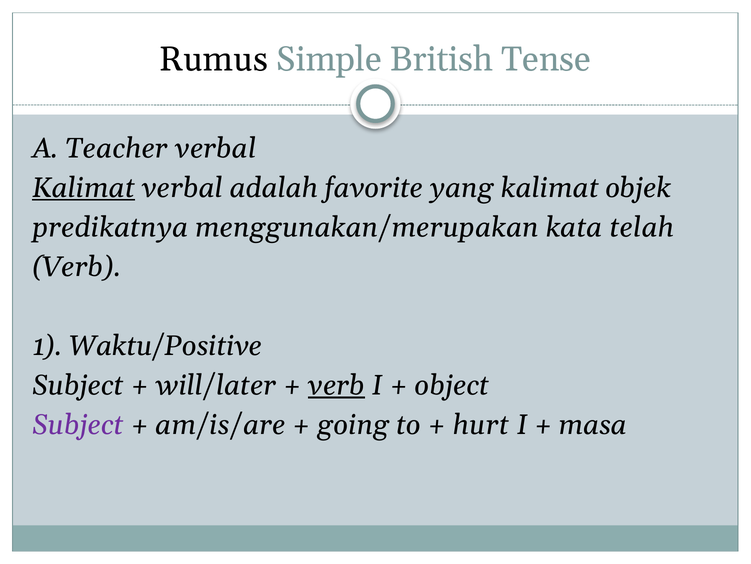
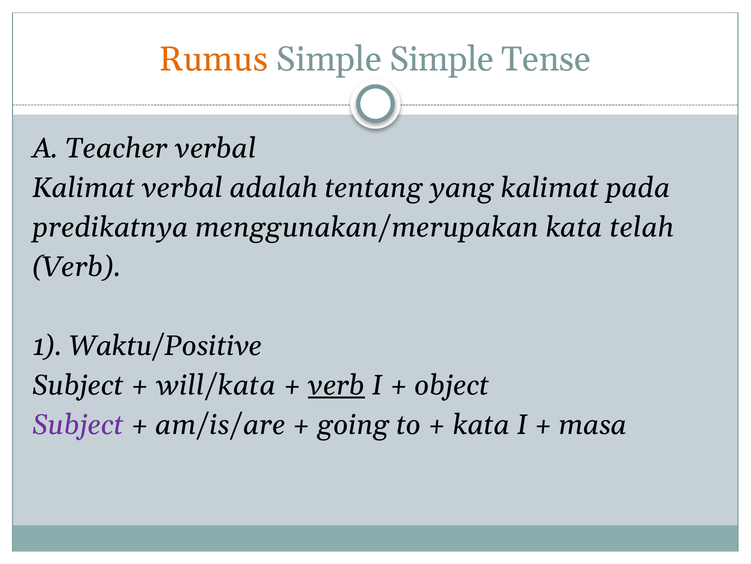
Rumus colour: black -> orange
Simple British: British -> Simple
Kalimat at (83, 187) underline: present -> none
favorite: favorite -> tentang
objek: objek -> pada
will/later: will/later -> will/kata
hurt at (481, 424): hurt -> kata
